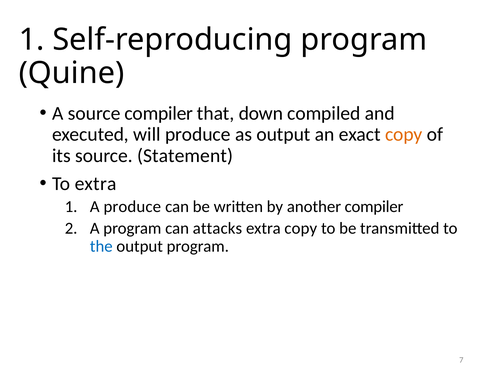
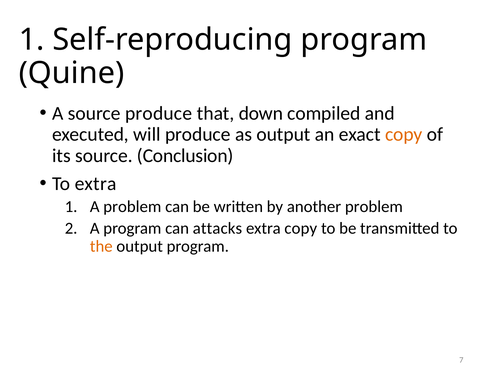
source compiler: compiler -> produce
Statement: Statement -> Conclusion
A produce: produce -> problem
another compiler: compiler -> problem
the colour: blue -> orange
